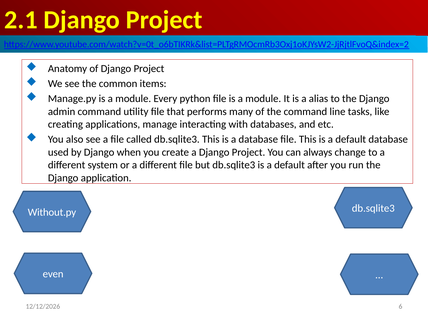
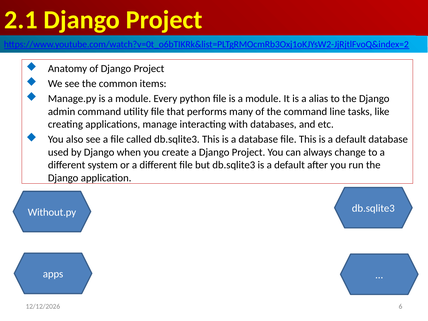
even: even -> apps
